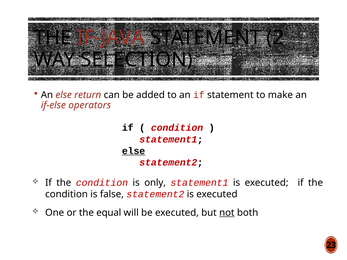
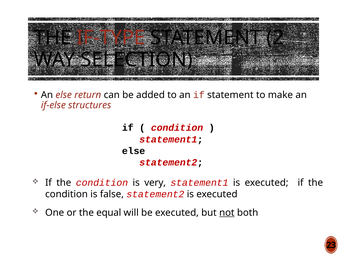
IF-JAVA: IF-JAVA -> IF-TYPE
operators: operators -> structures
else at (134, 151) underline: present -> none
only: only -> very
